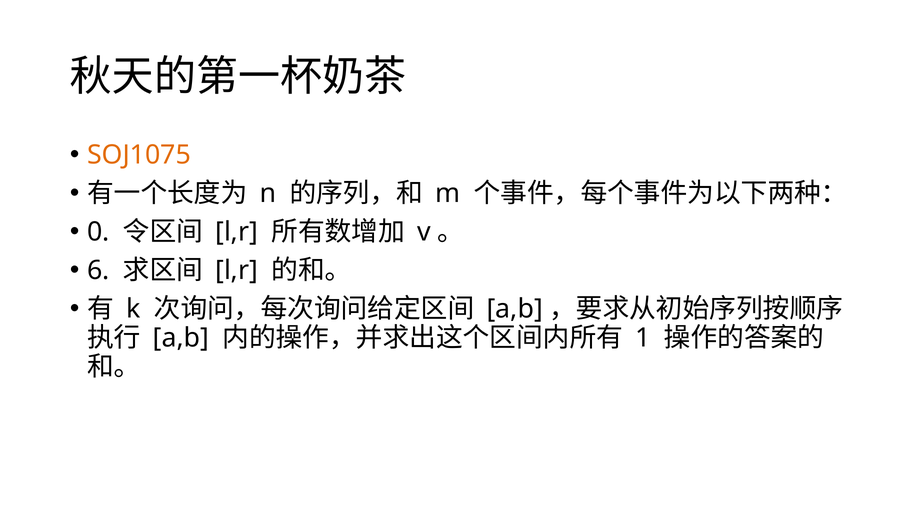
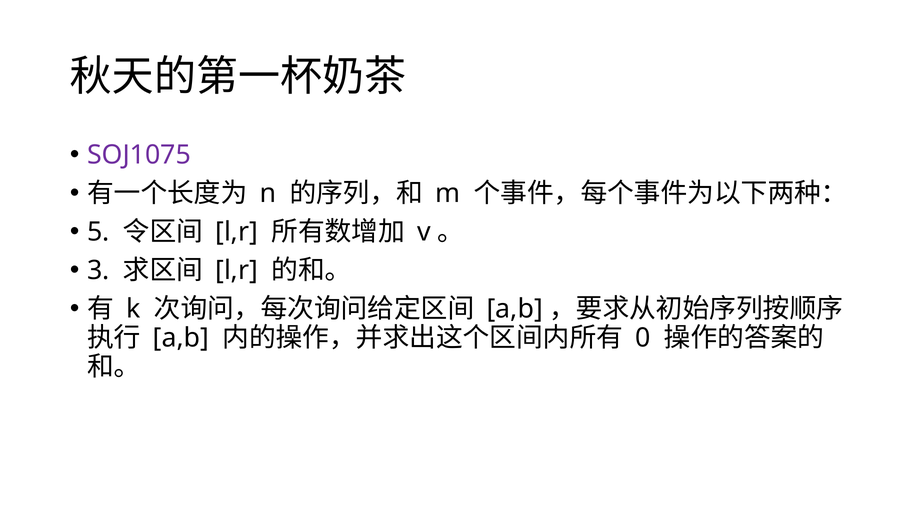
SOJ1075 colour: orange -> purple
0: 0 -> 5
6: 6 -> 3
1: 1 -> 0
